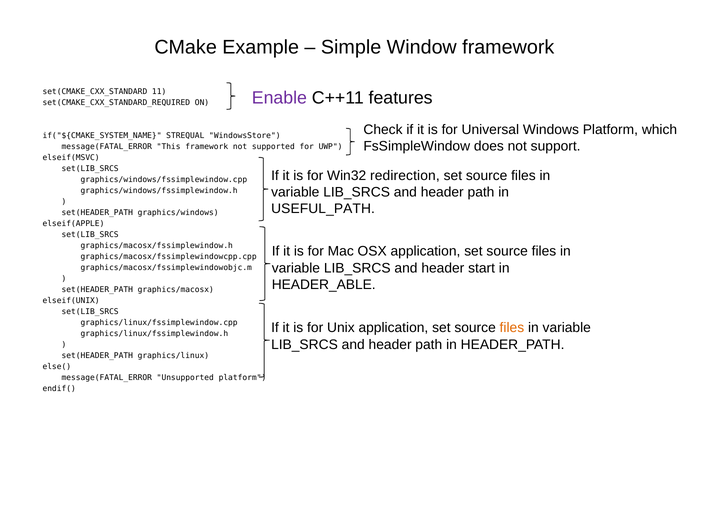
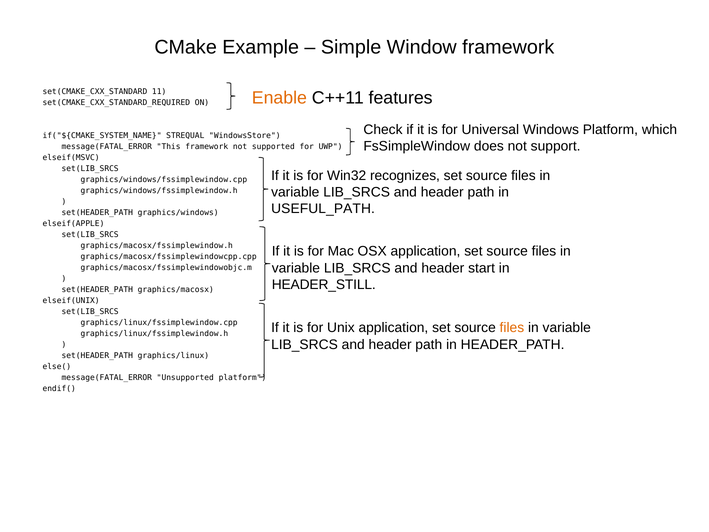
Enable colour: purple -> orange
redirection: redirection -> recognizes
HEADER_ABLE: HEADER_ABLE -> HEADER_STILL
